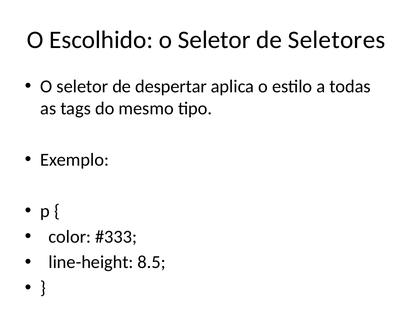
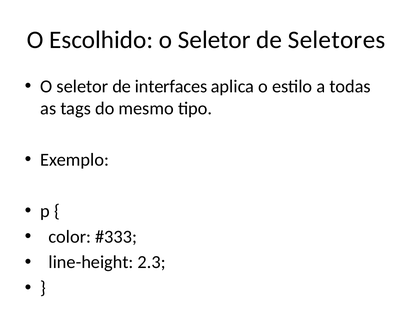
despertar: despertar -> interfaces
8.5: 8.5 -> 2.3
